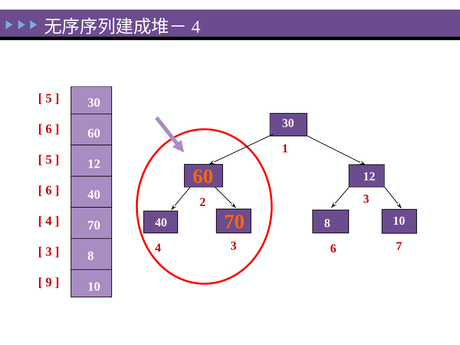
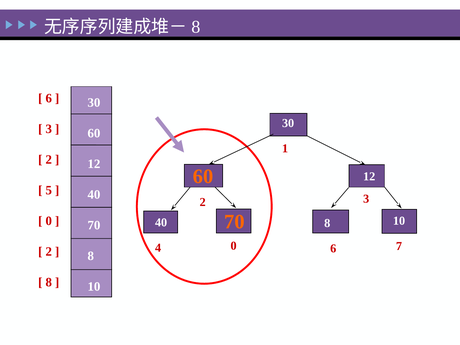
4 at (196, 27): 4 -> 8
5 at (49, 98): 5 -> 6
6 at (49, 129): 6 -> 3
5 at (49, 160): 5 -> 2
6 at (49, 190): 6 -> 5
4 at (49, 221): 4 -> 0
4 3: 3 -> 0
3 at (49, 252): 3 -> 2
9 at (49, 282): 9 -> 8
